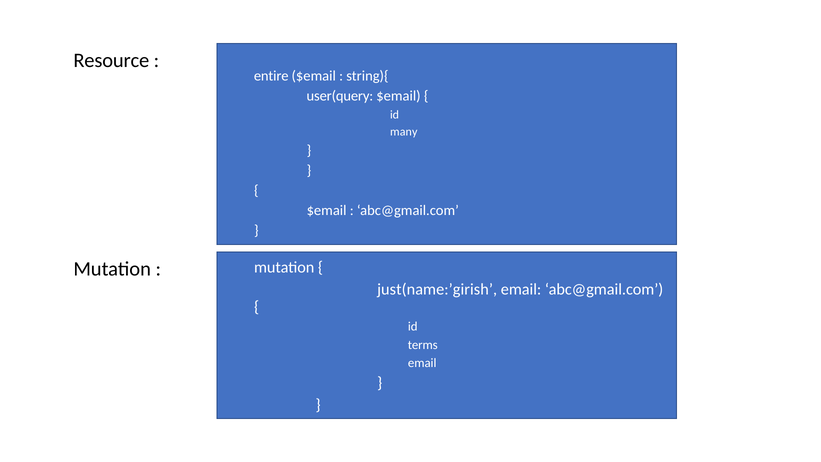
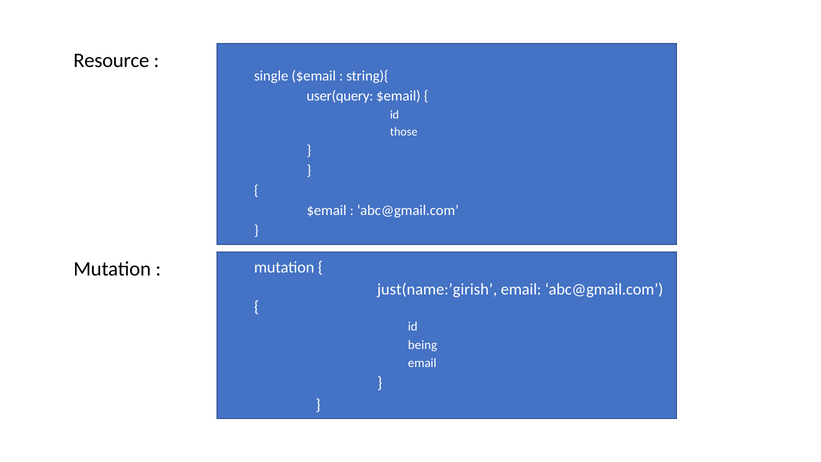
entire: entire -> single
many: many -> those
terms: terms -> being
